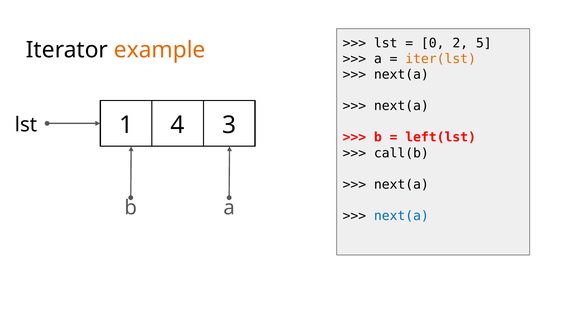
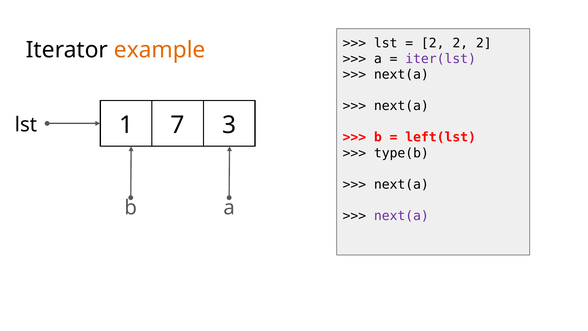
0 at (433, 43): 0 -> 2
5 at (484, 43): 5 -> 2
iter(lst colour: orange -> purple
4: 4 -> 7
call(b: call(b -> type(b
next(a at (401, 216) colour: blue -> purple
